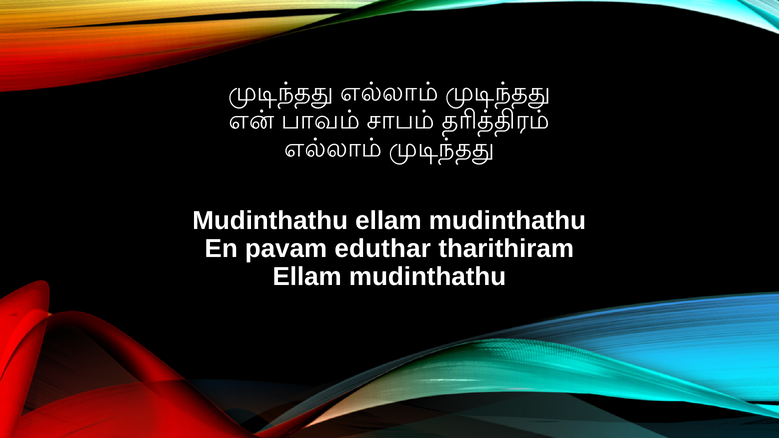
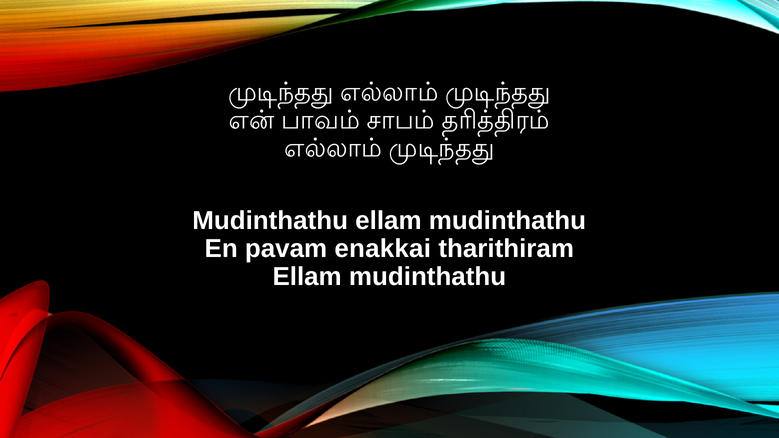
eduthar: eduthar -> enakkai
